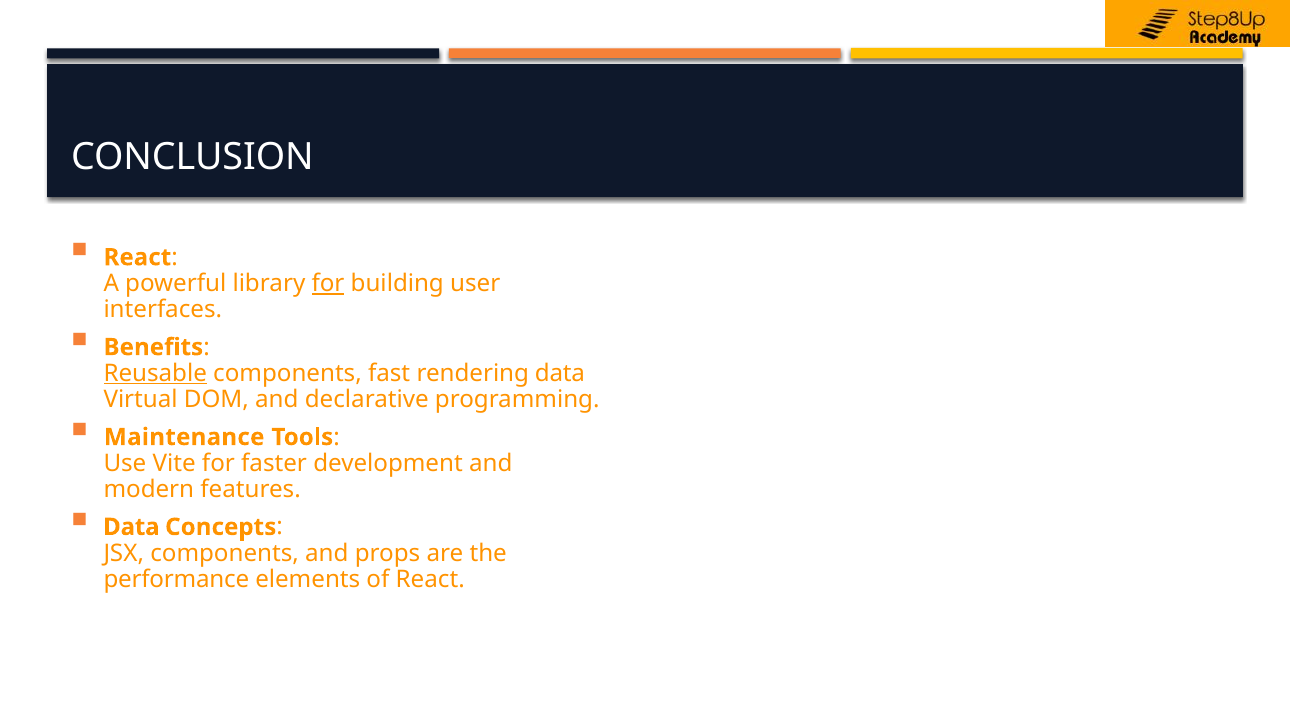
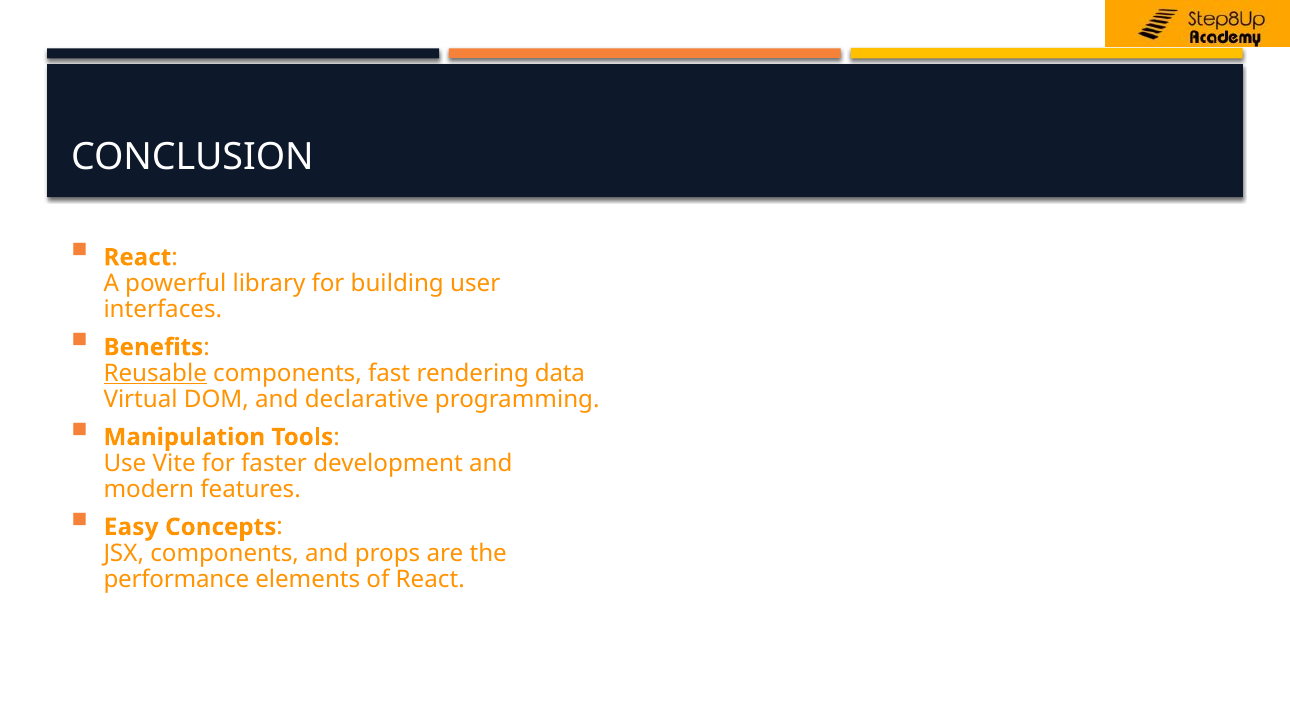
for at (328, 284) underline: present -> none
Maintenance: Maintenance -> Manipulation
Data at (131, 527): Data -> Easy
